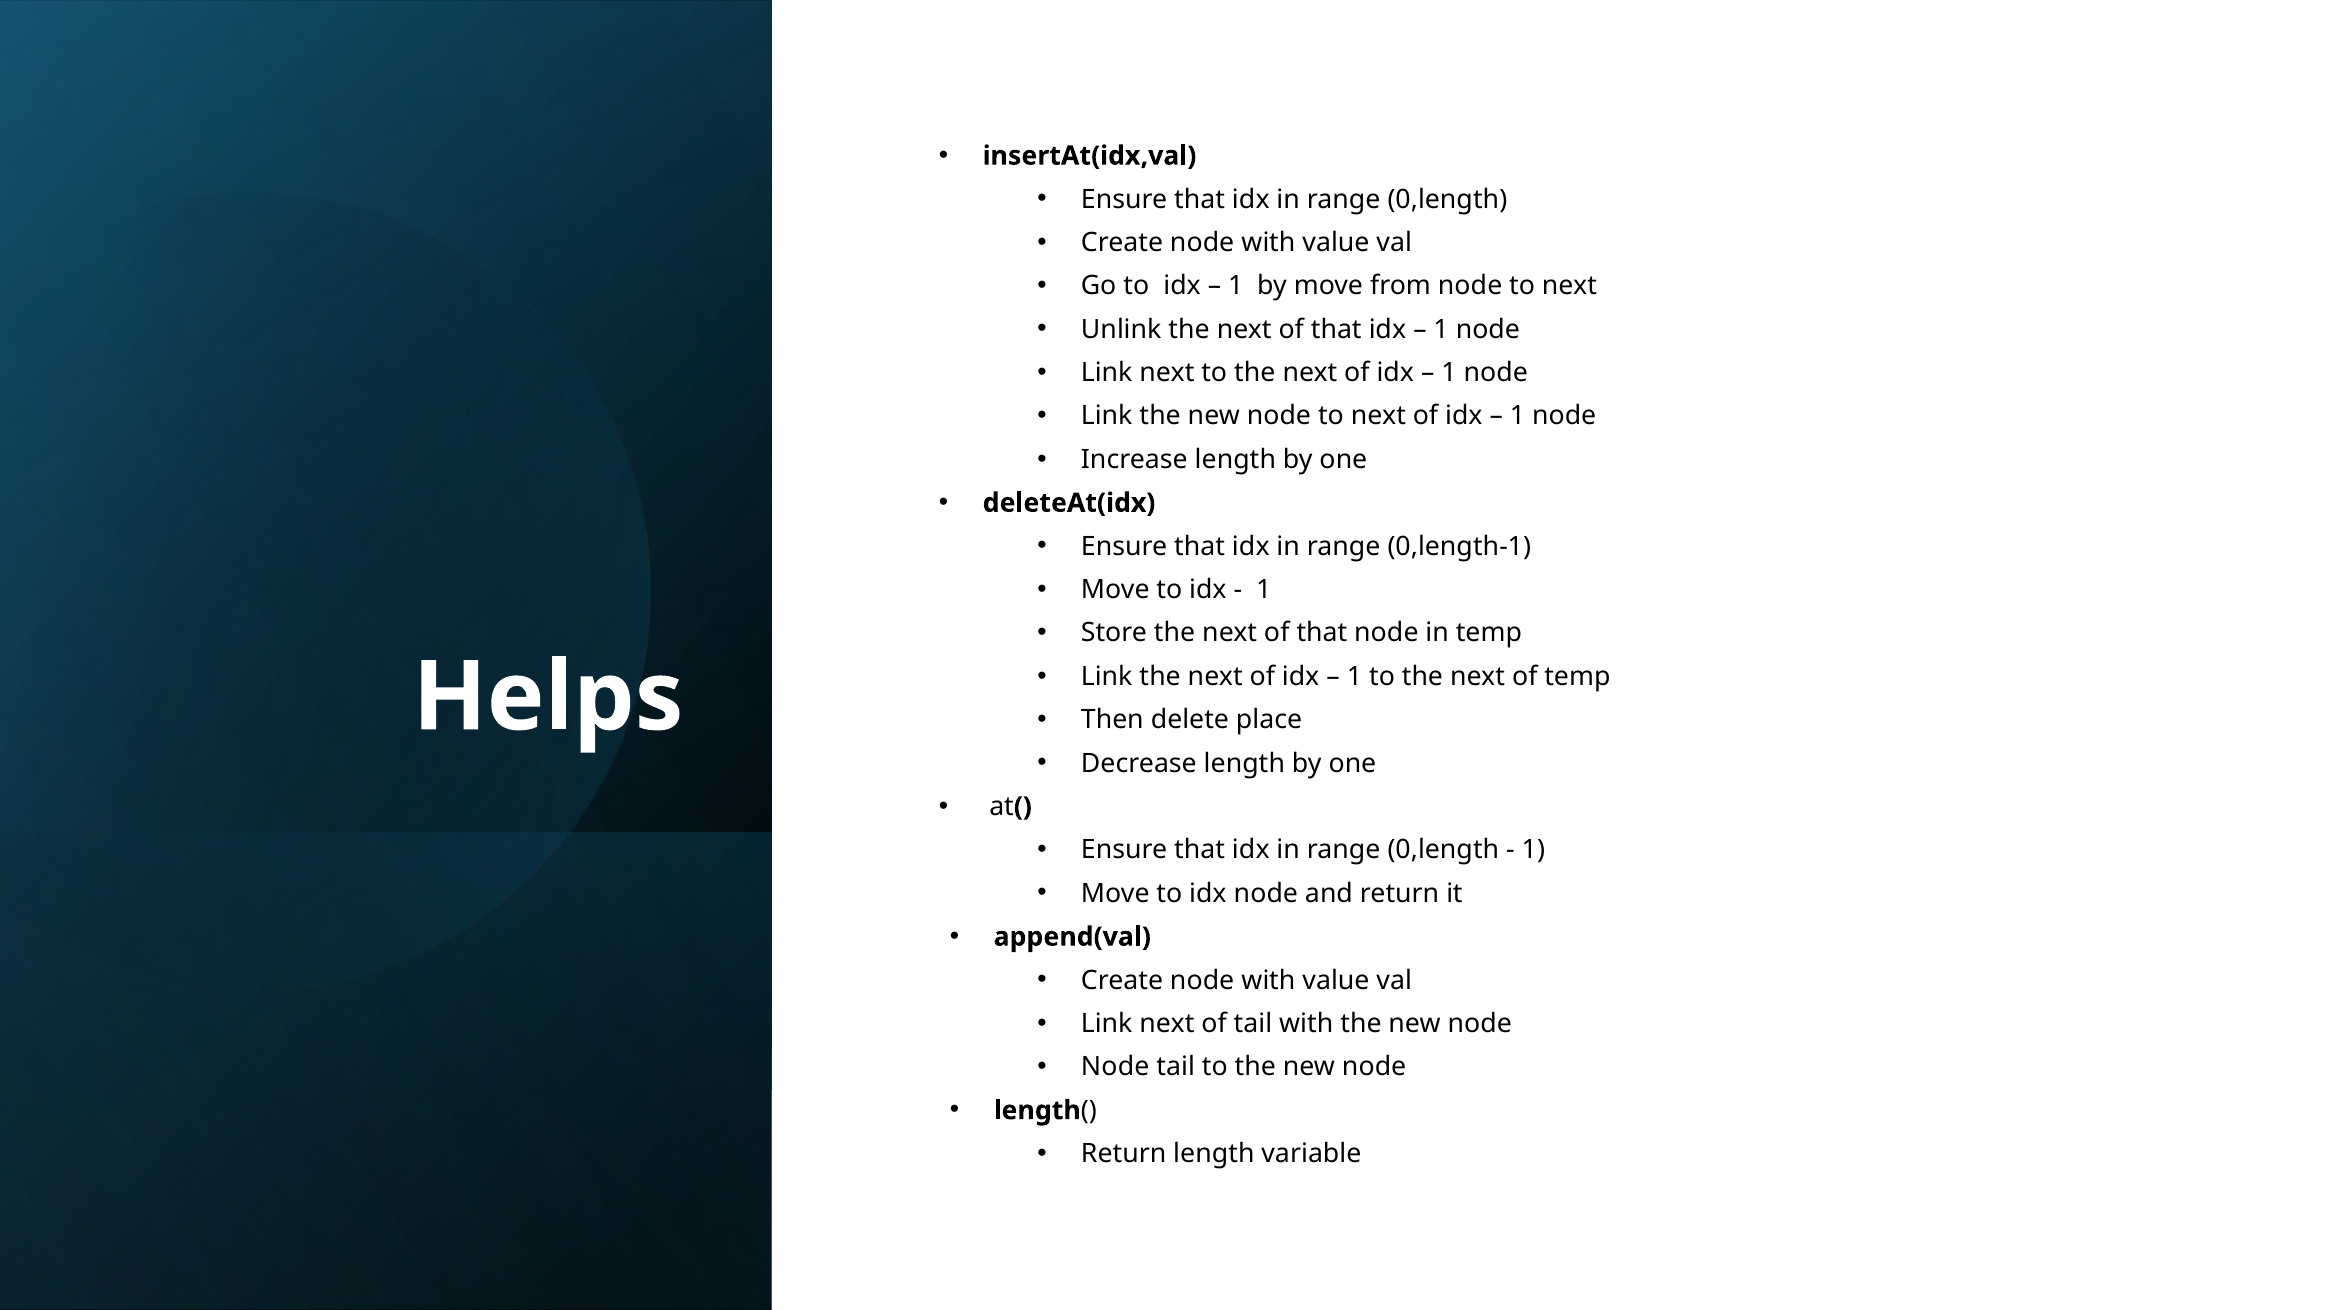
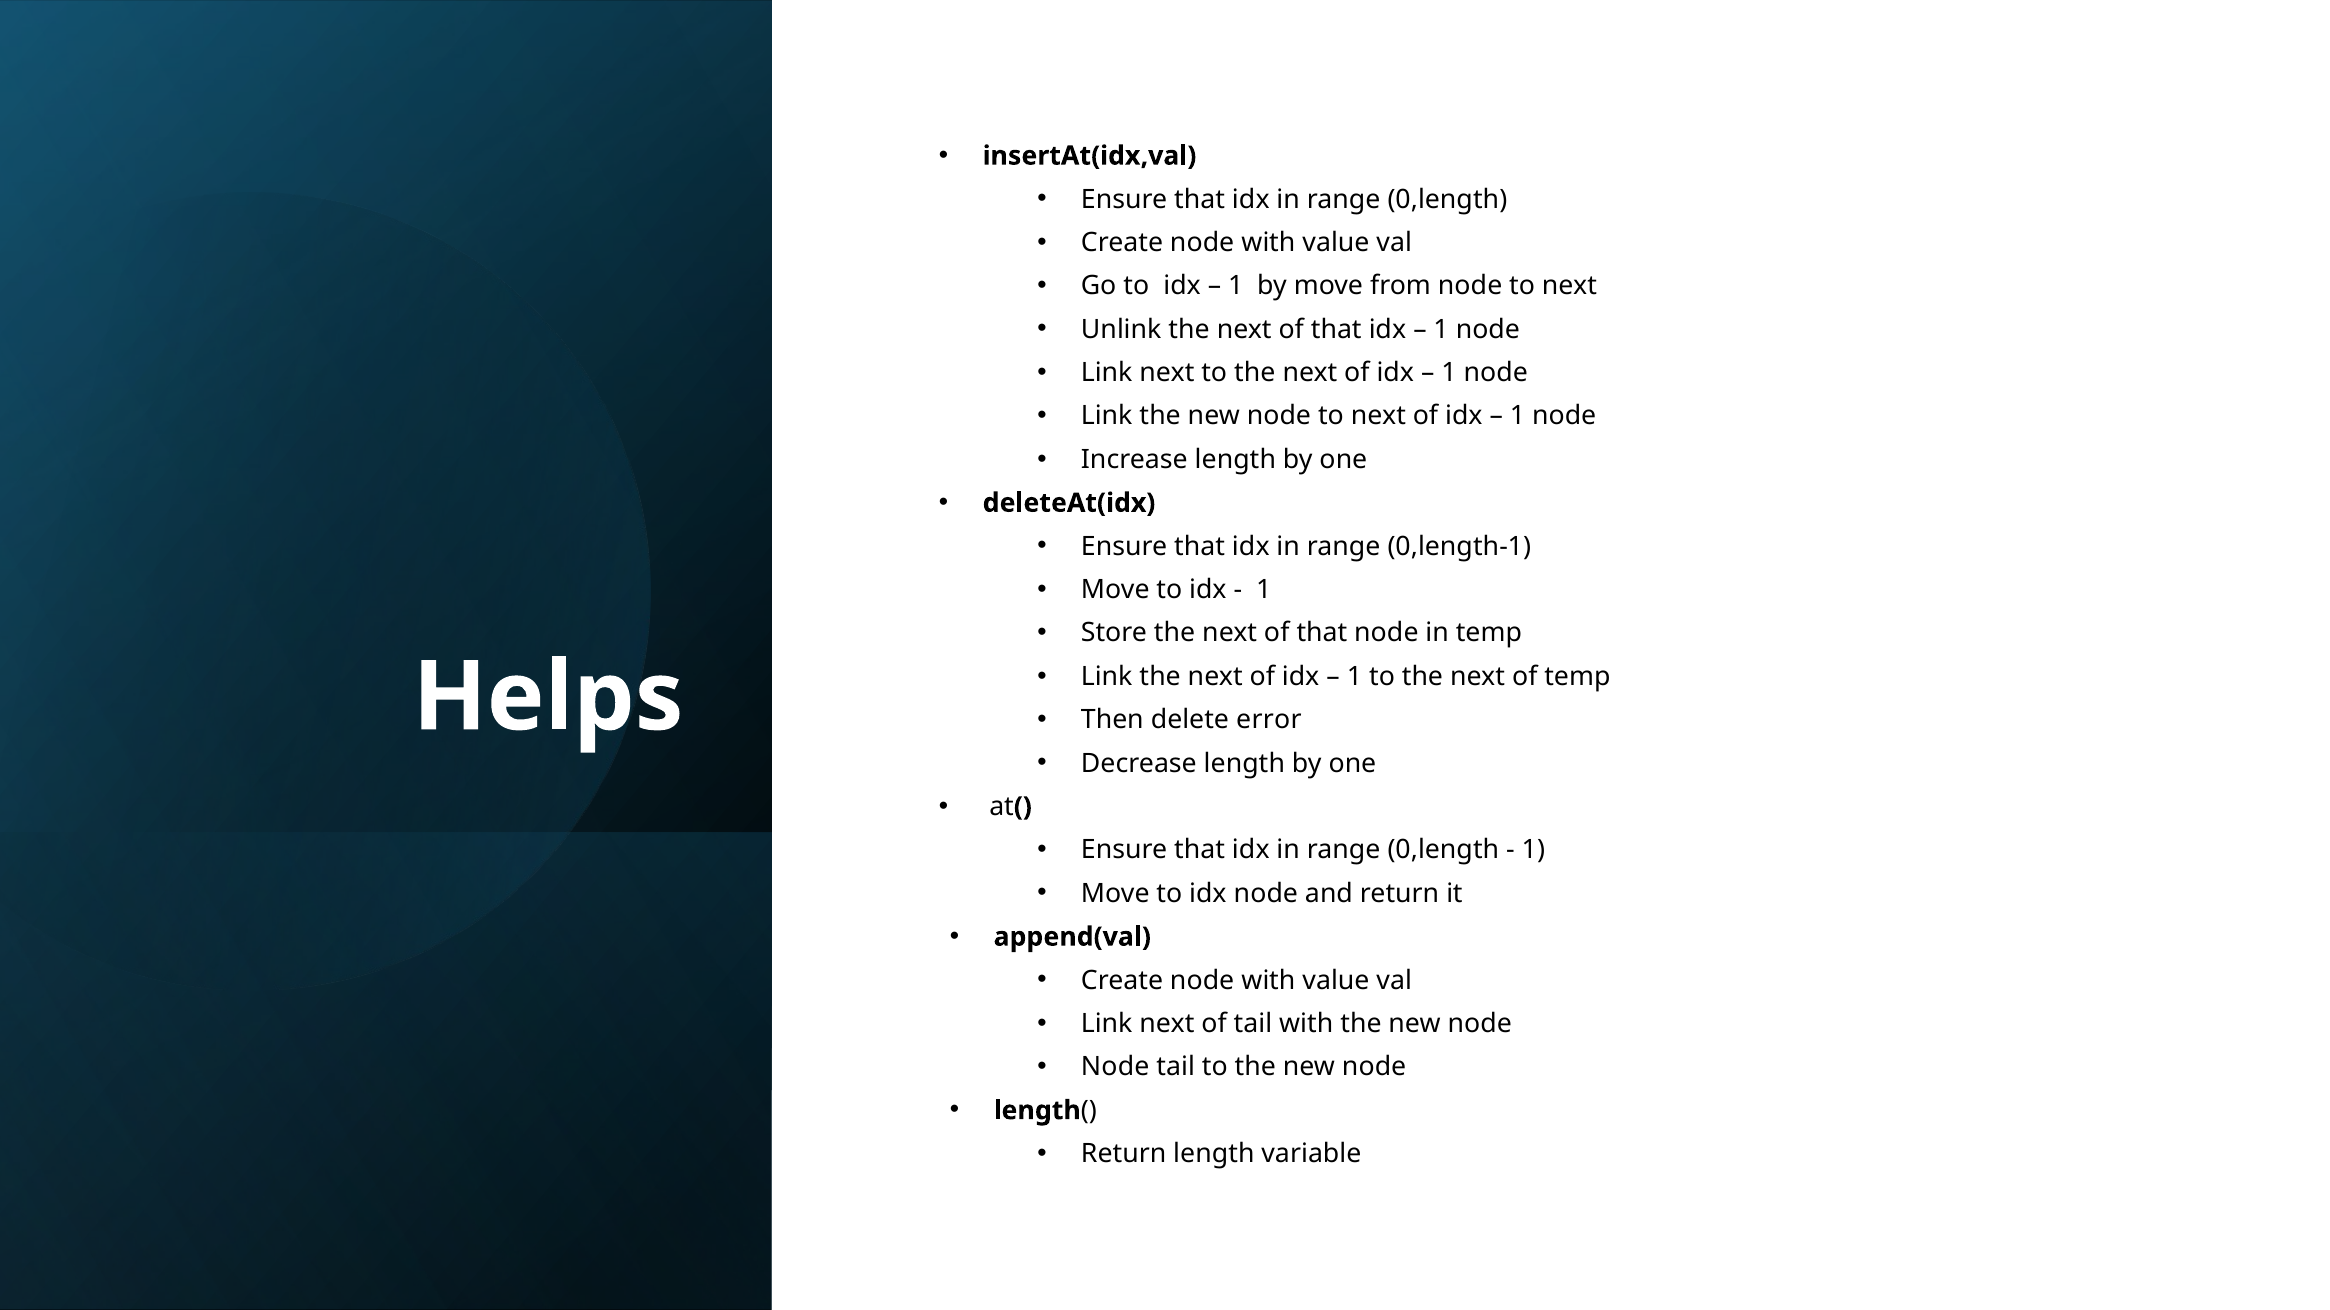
place: place -> error
